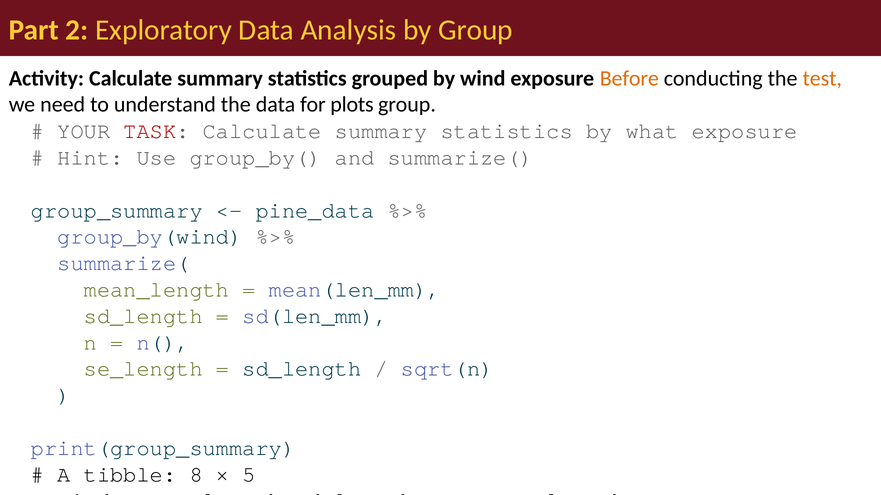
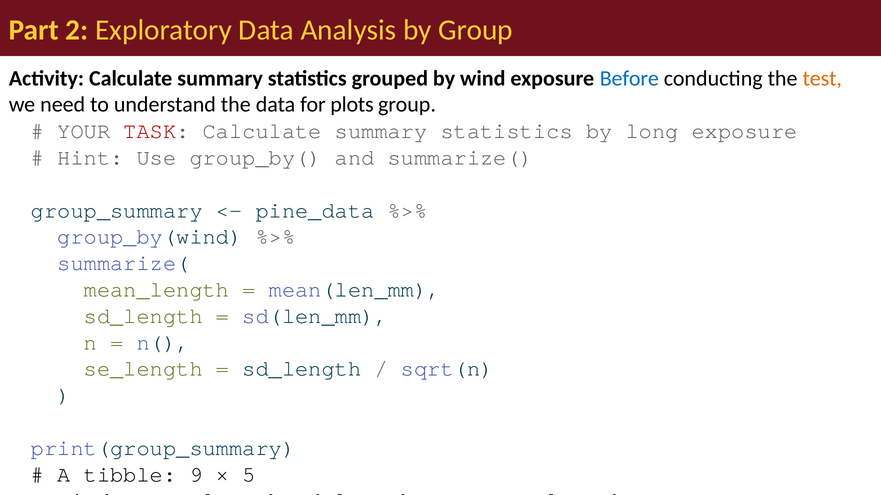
Before colour: orange -> blue
what: what -> long
8: 8 -> 9
